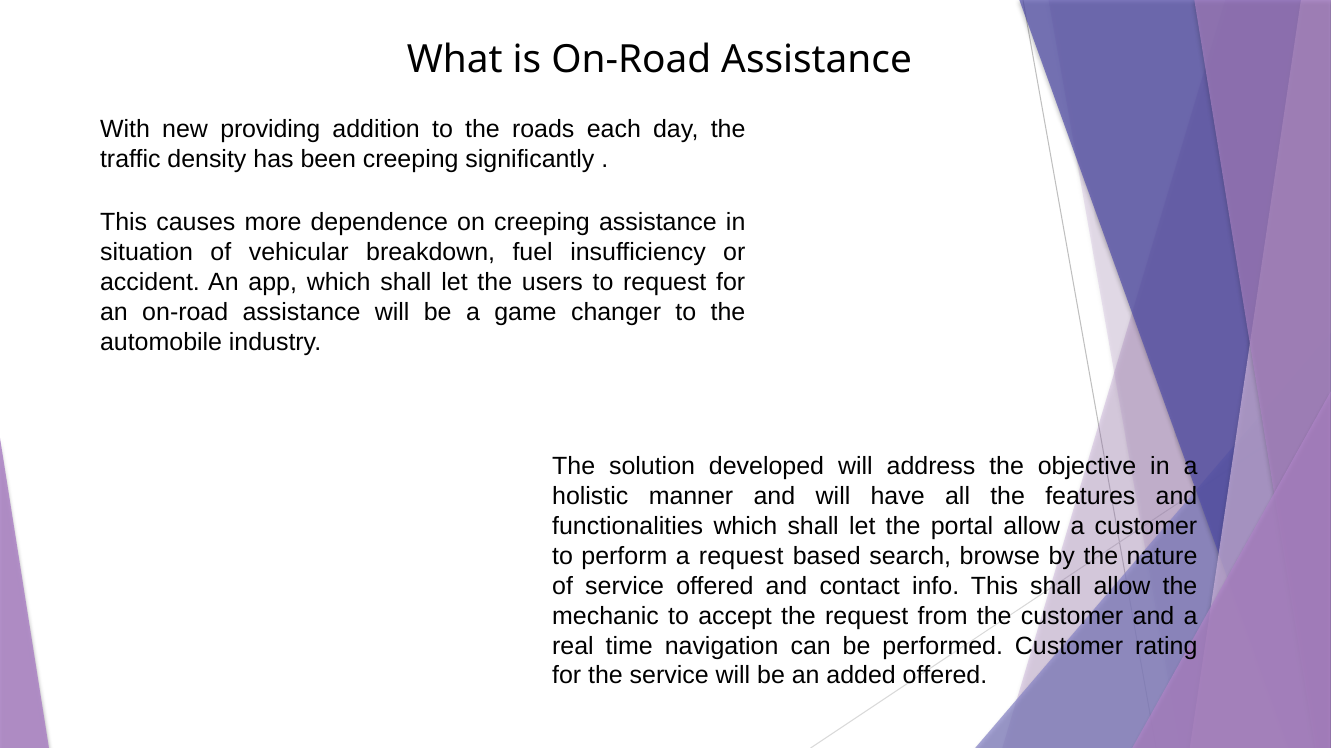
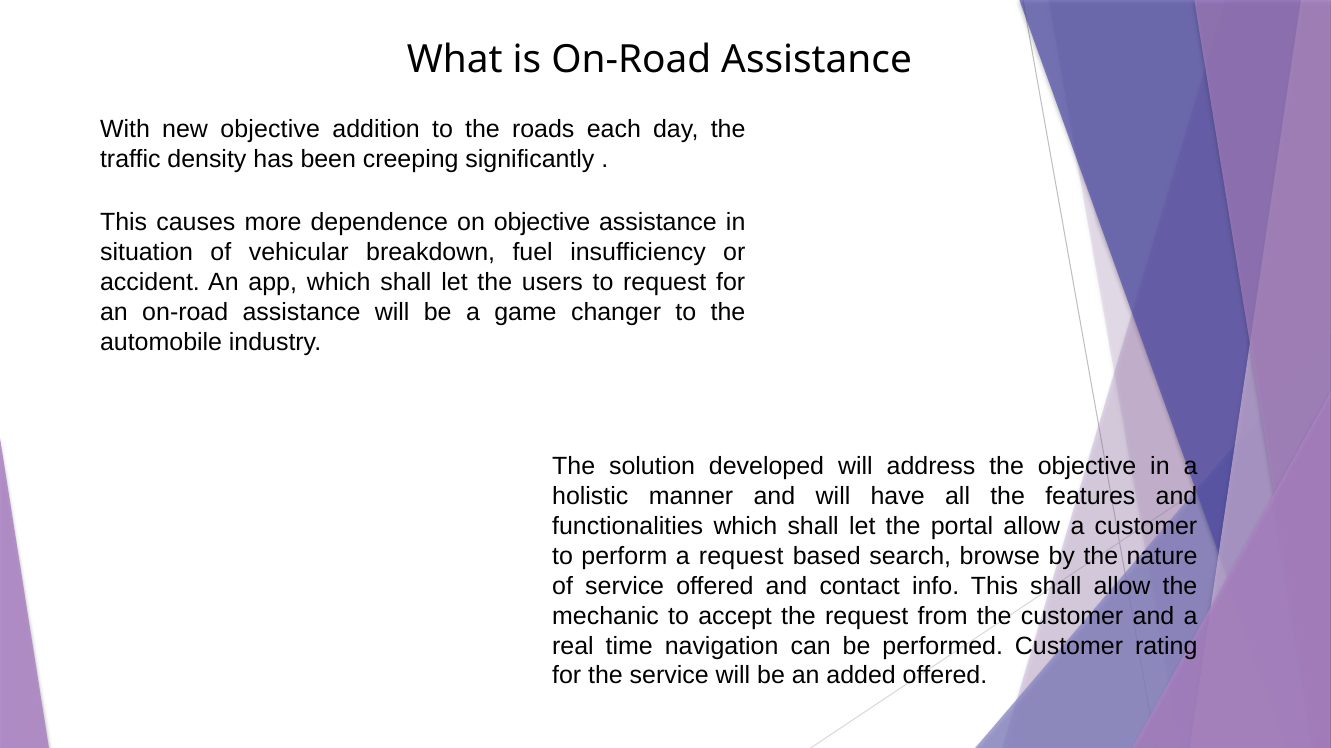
new providing: providing -> objective
on creeping: creeping -> objective
